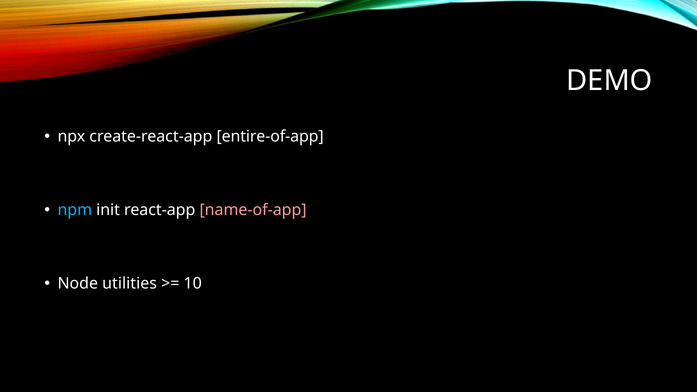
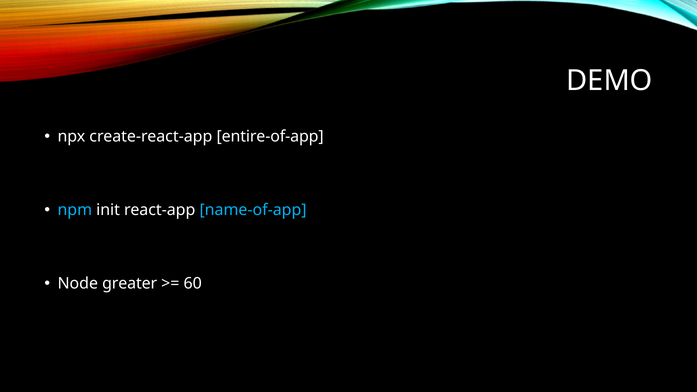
name-of-app colour: pink -> light blue
utilities: utilities -> greater
10: 10 -> 60
